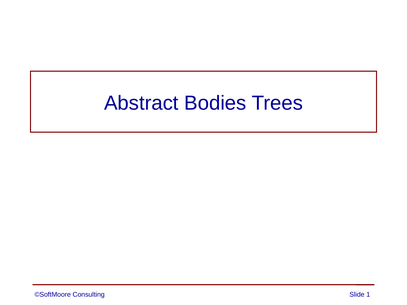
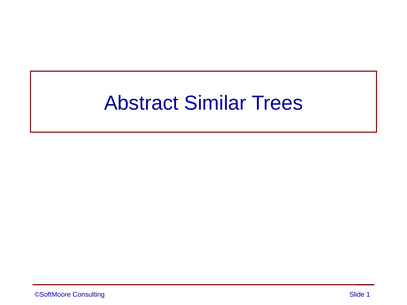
Bodies: Bodies -> Similar
